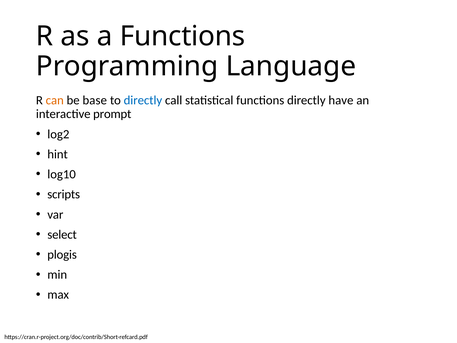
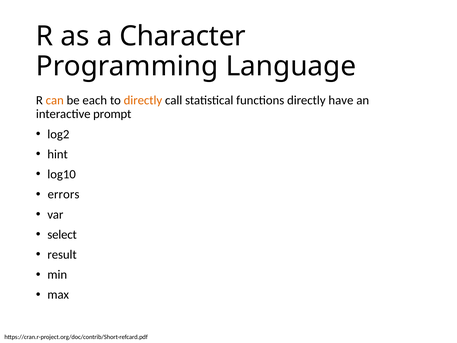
a Functions: Functions -> Character
base: base -> each
directly at (143, 100) colour: blue -> orange
scripts: scripts -> errors
plogis: plogis -> result
